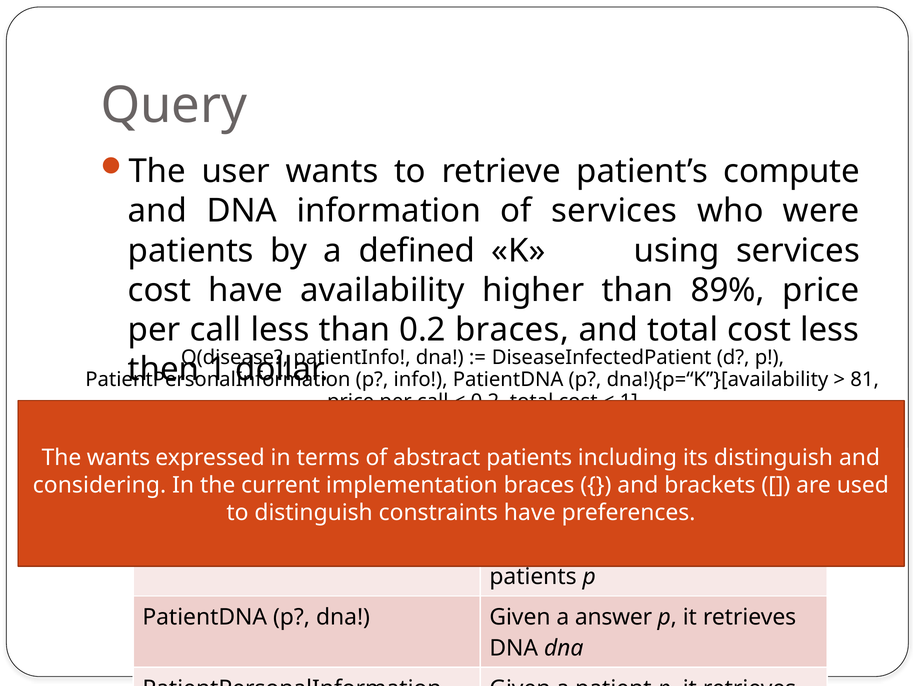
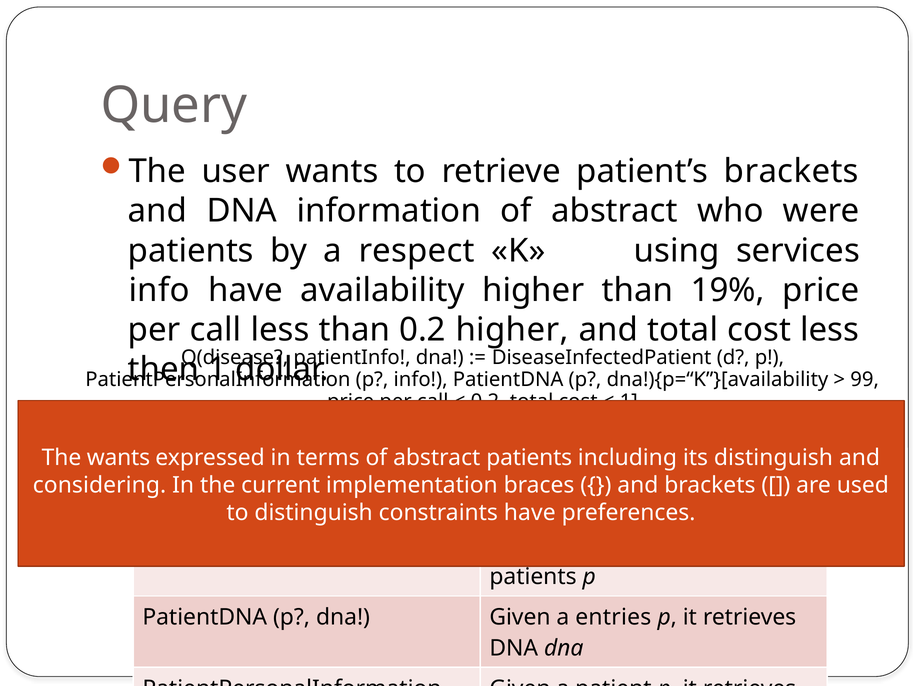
patient’s compute: compute -> brackets
information of services: services -> abstract
defined: defined -> respect
cost at (159, 290): cost -> info
89%: 89% -> 19%
0.2 braces: braces -> higher
81: 81 -> 99
answer: answer -> entries
